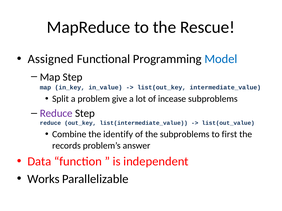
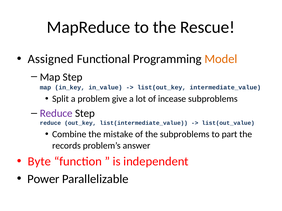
Model colour: blue -> orange
identify: identify -> mistake
first: first -> part
Data: Data -> Byte
Works: Works -> Power
